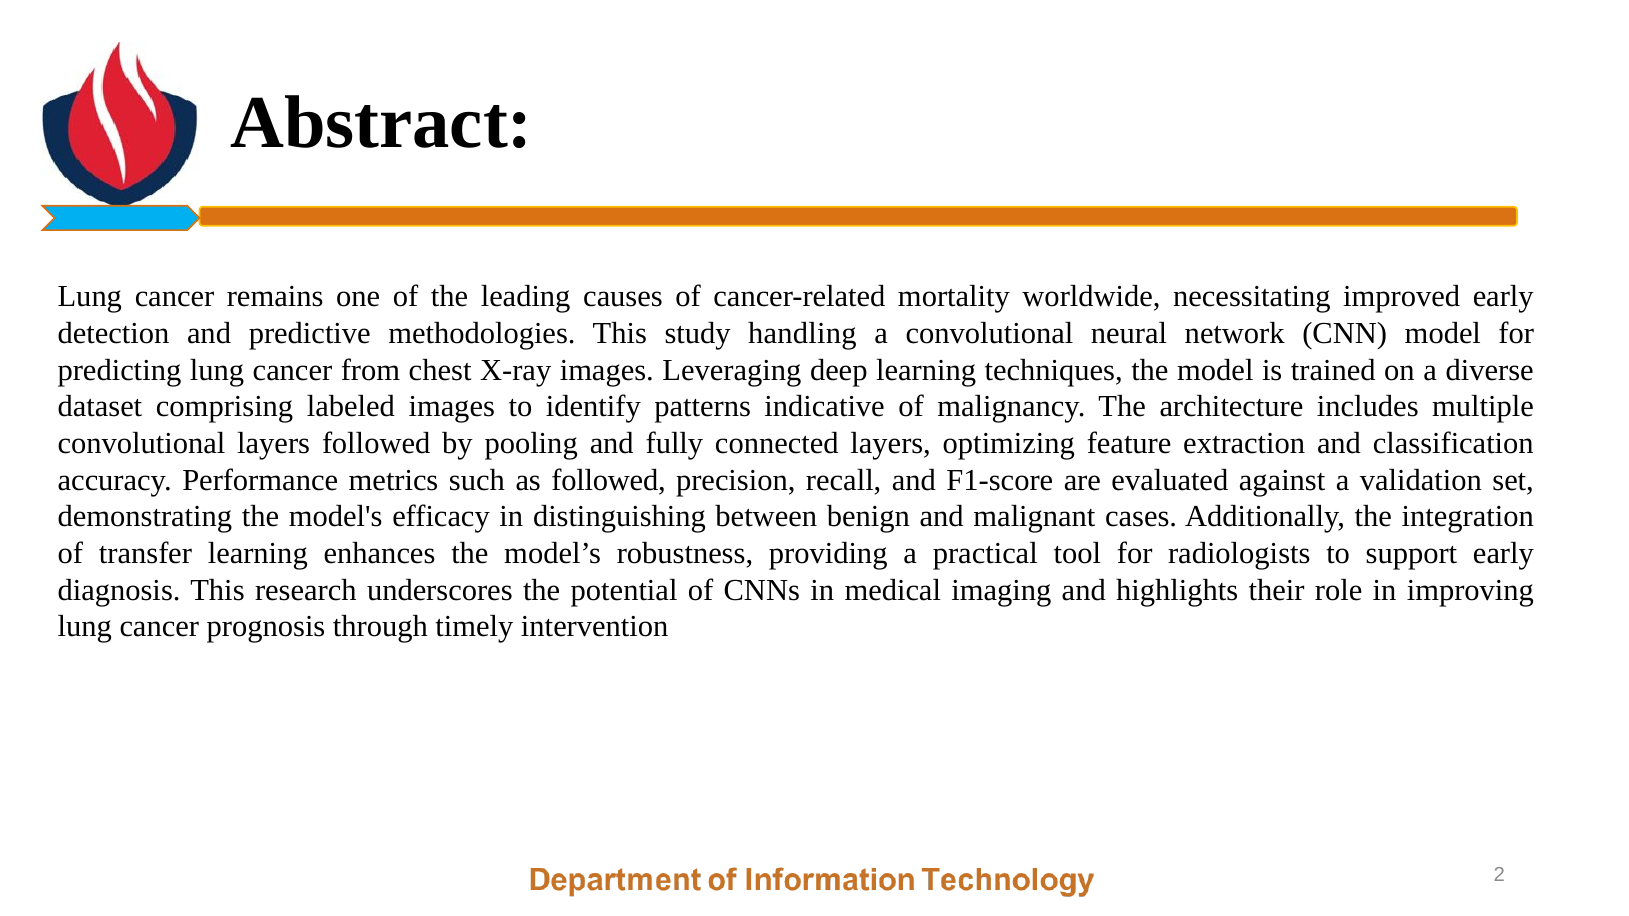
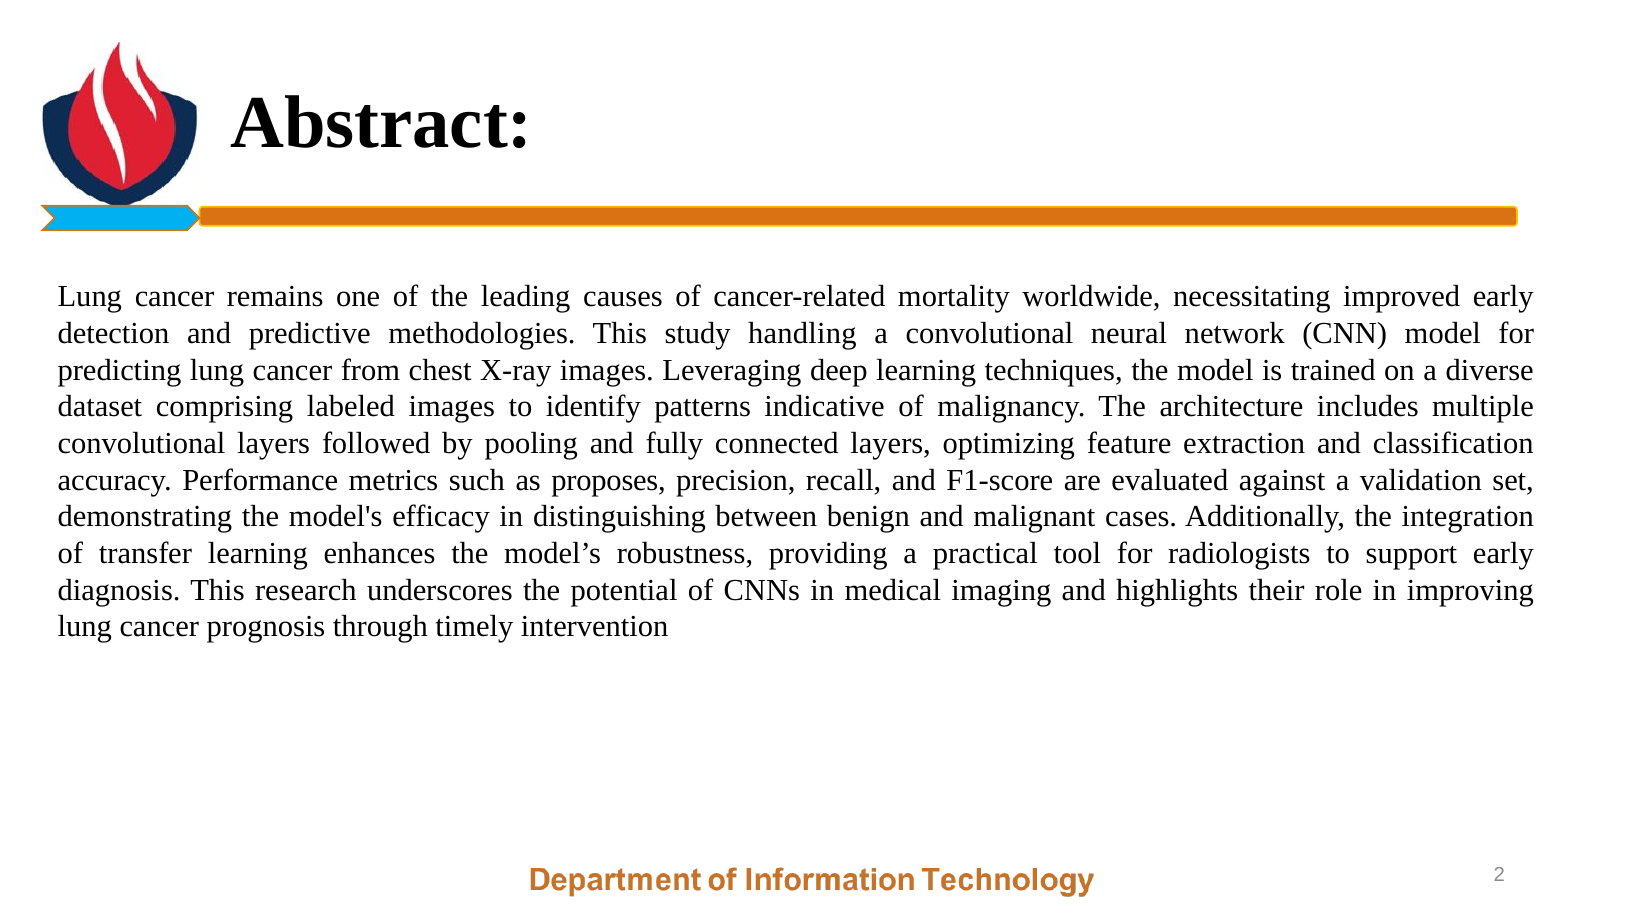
as followed: followed -> proposes
